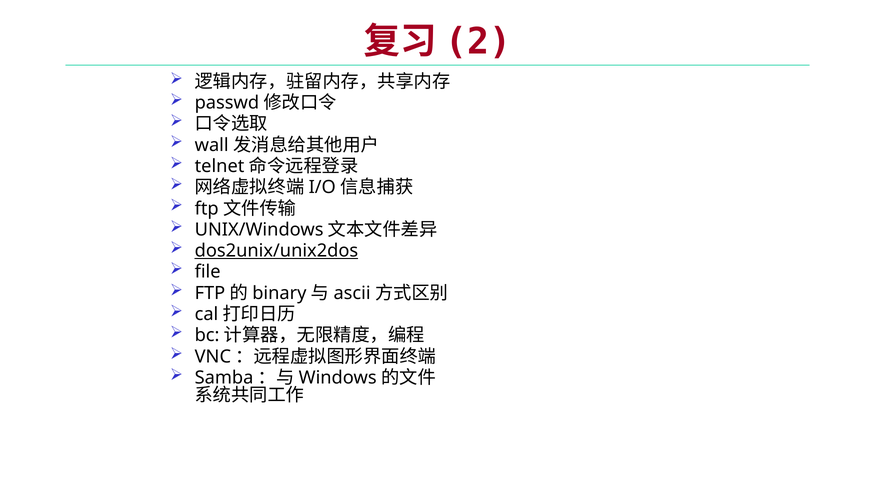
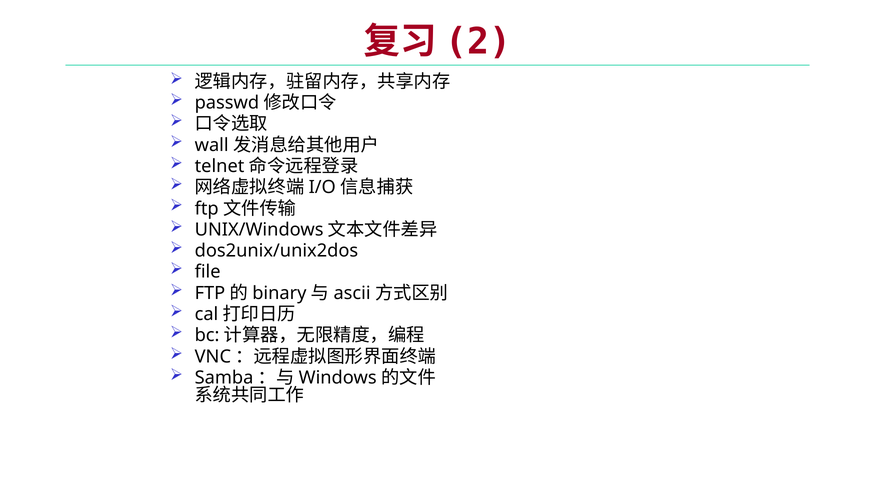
dos2unix/unix2dos underline: present -> none
